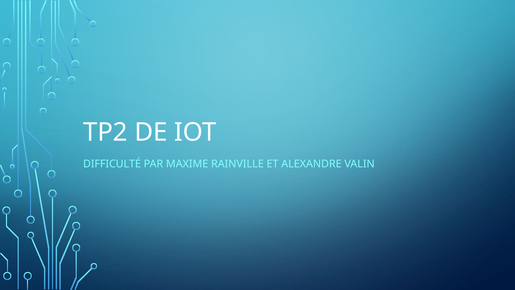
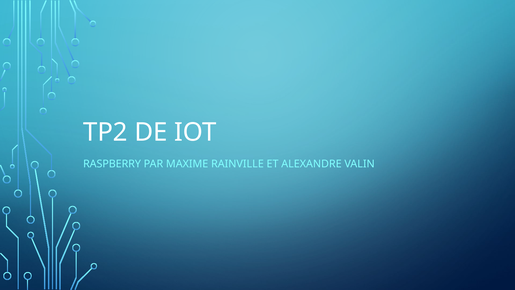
DIFFICULTÉ: DIFFICULTÉ -> RASPBERRY
